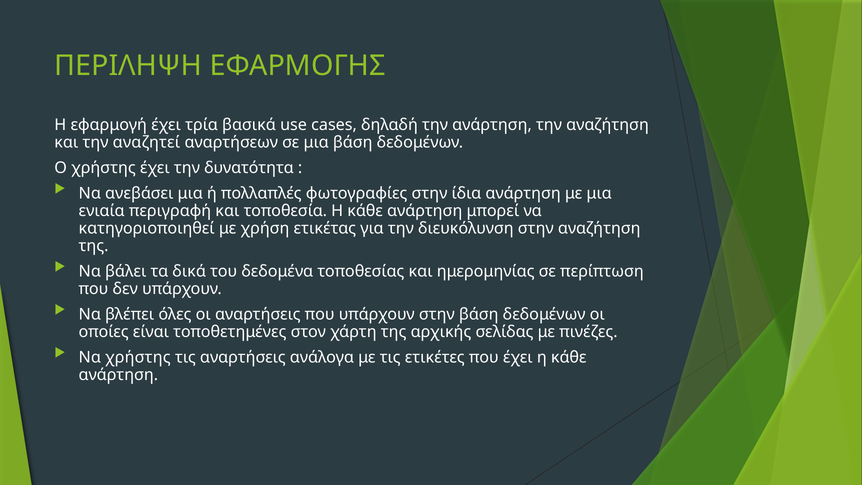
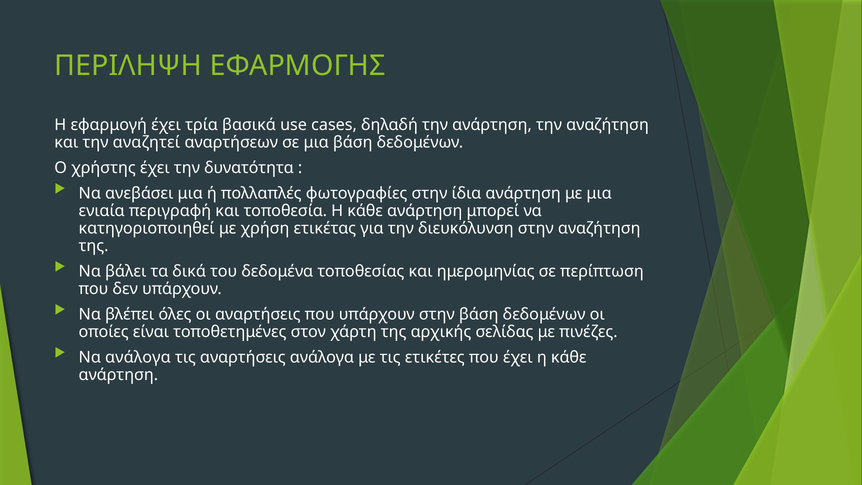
Να χρήστης: χρήστης -> ανάλογα
